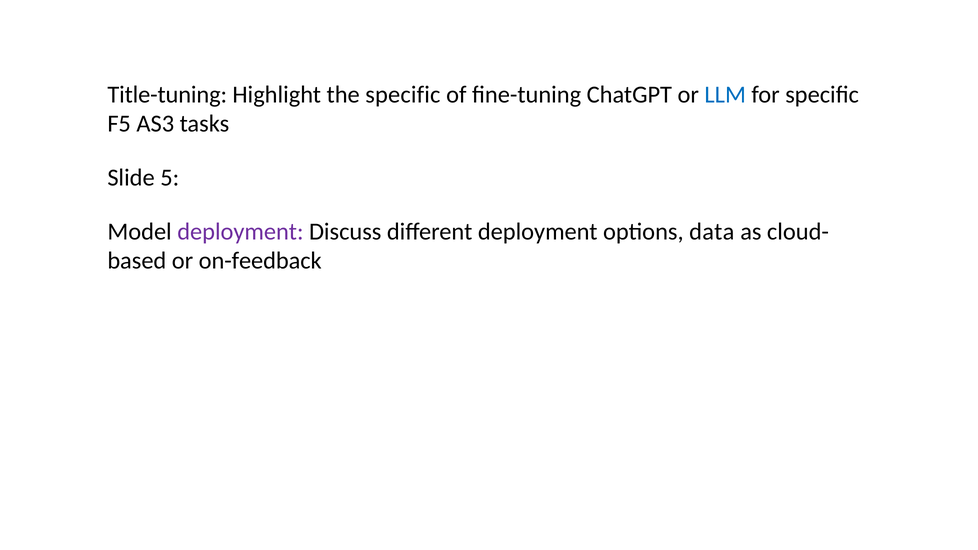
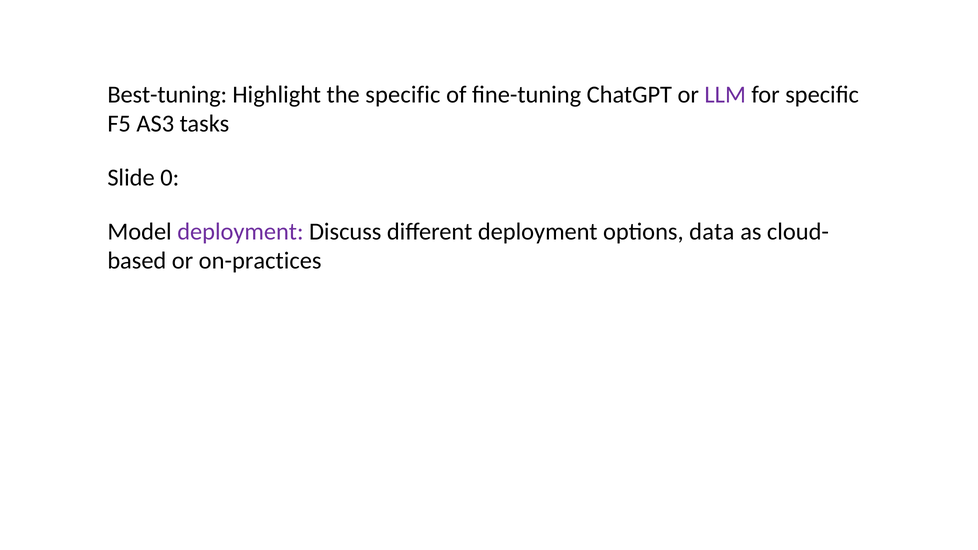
Title-tuning: Title-tuning -> Best-tuning
LLM colour: blue -> purple
5: 5 -> 0
on-feedback: on-feedback -> on-practices
